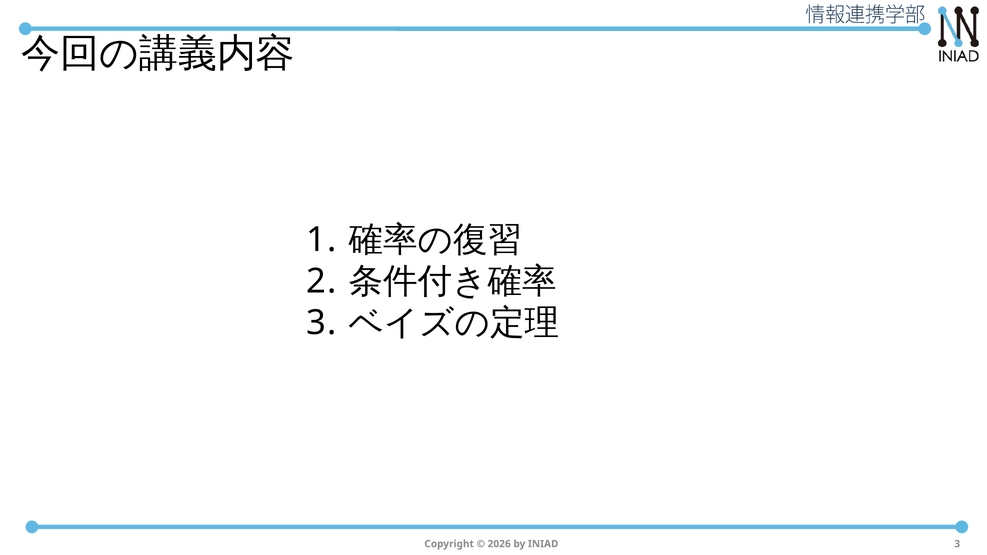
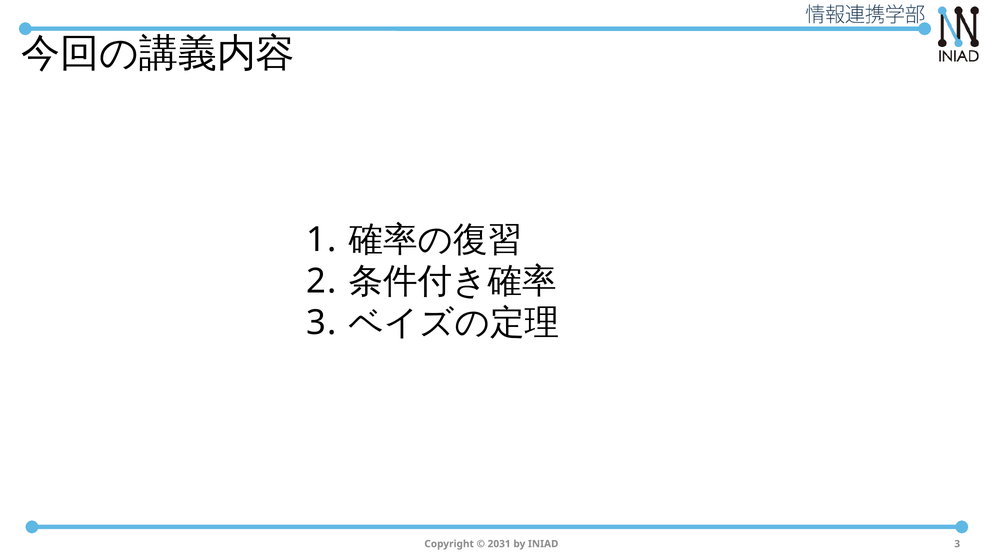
2026: 2026 -> 2031
